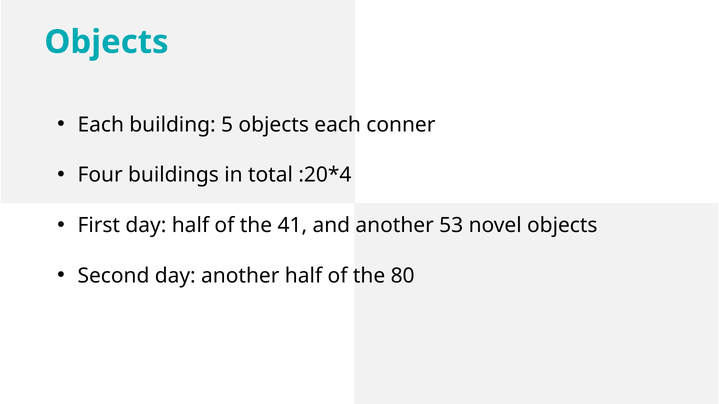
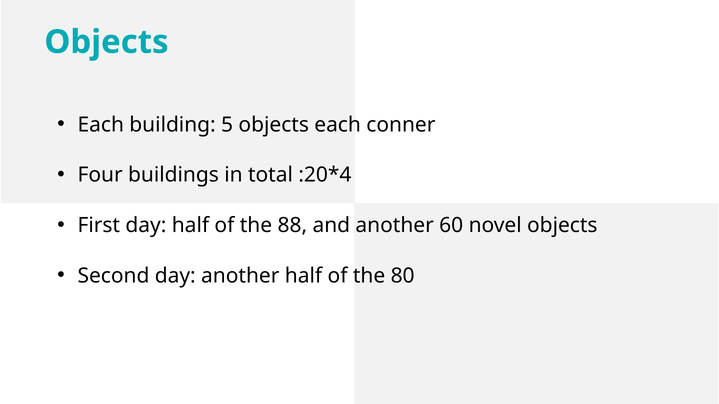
41: 41 -> 88
53: 53 -> 60
